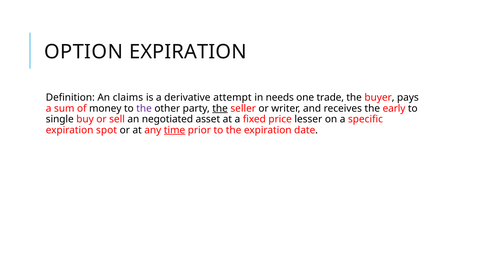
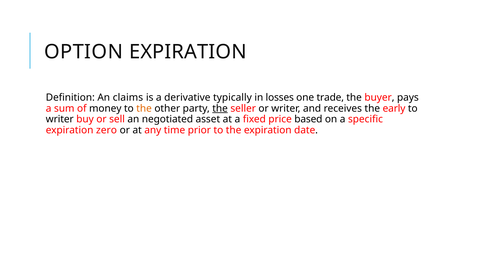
attempt: attempt -> typically
needs: needs -> losses
the at (144, 108) colour: purple -> orange
single at (60, 119): single -> writer
lesser: lesser -> based
spot: spot -> zero
time underline: present -> none
